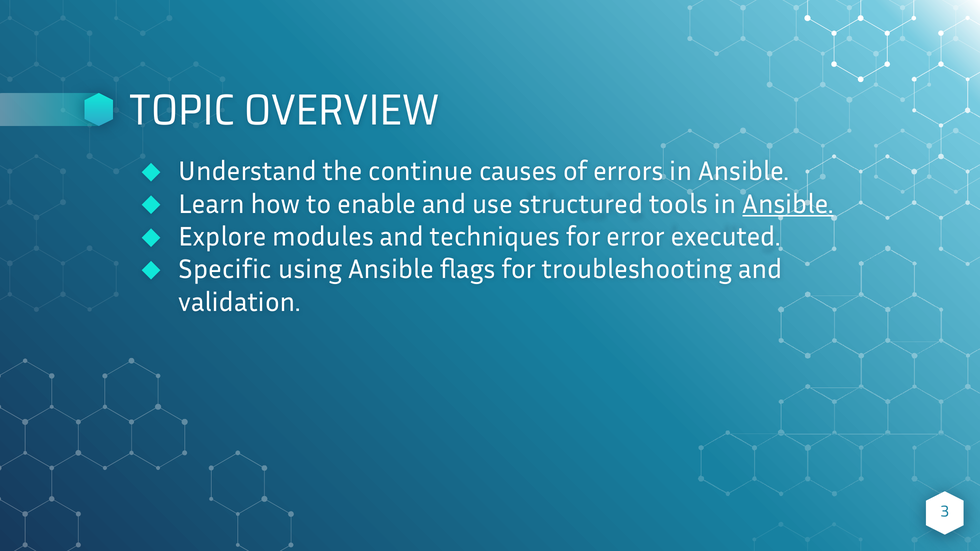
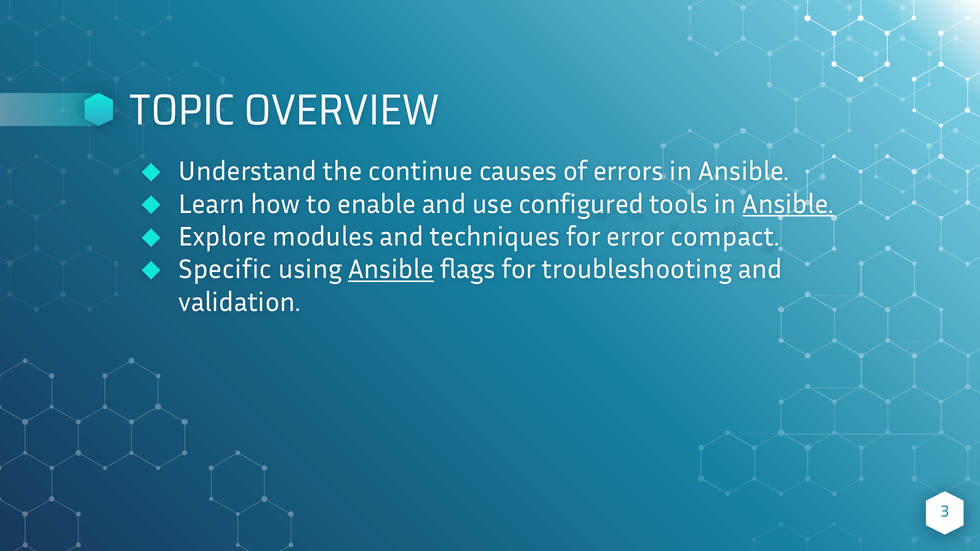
structured: structured -> configured
executed: executed -> compact
Ansible at (391, 270) underline: none -> present
